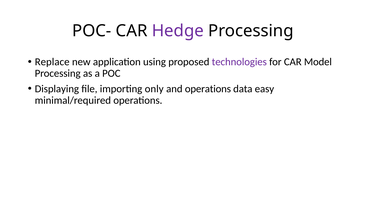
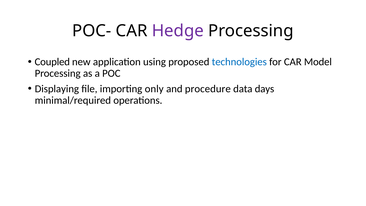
Replace: Replace -> Coupled
technologies colour: purple -> blue
and operations: operations -> procedure
easy: easy -> days
